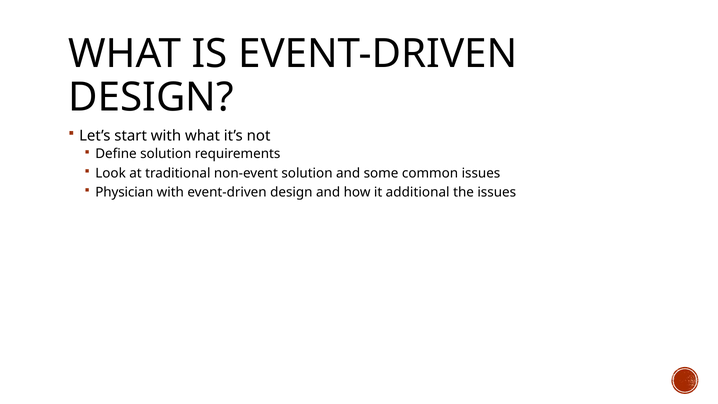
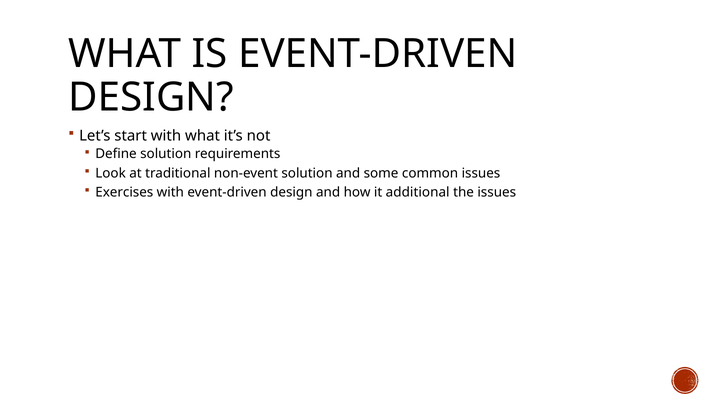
Physician: Physician -> Exercises
